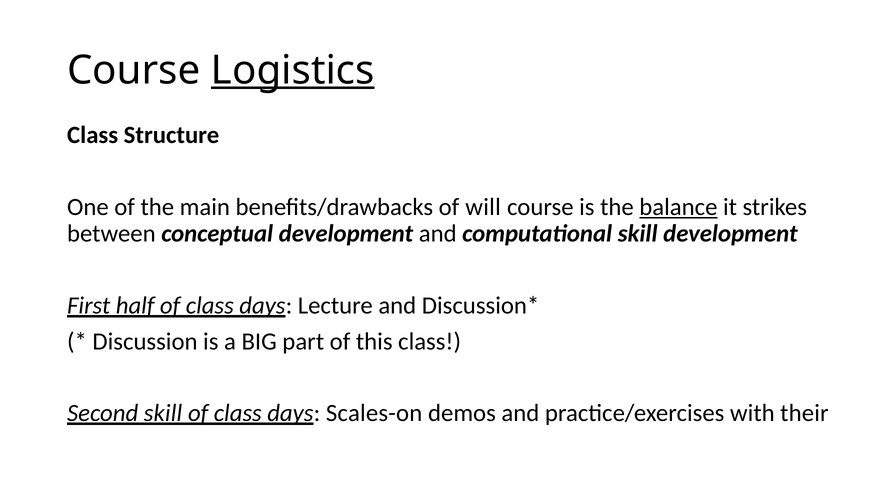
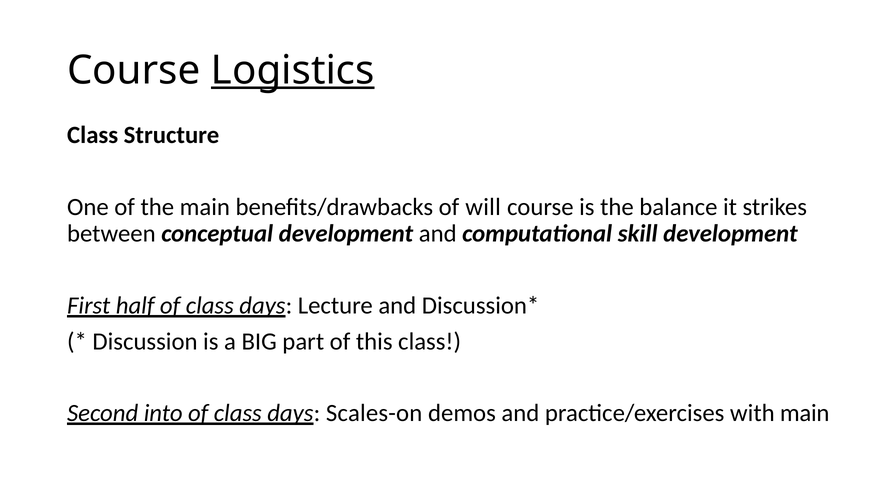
balance underline: present -> none
Second skill: skill -> into
with their: their -> main
